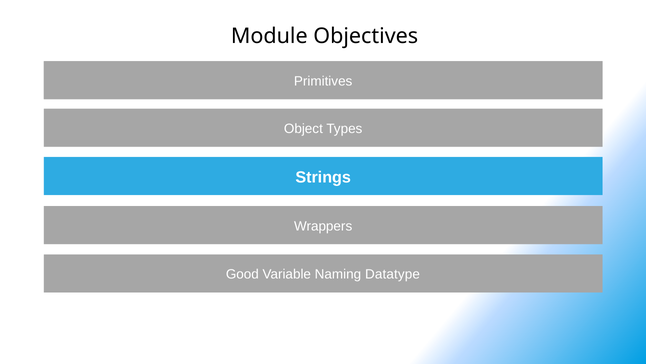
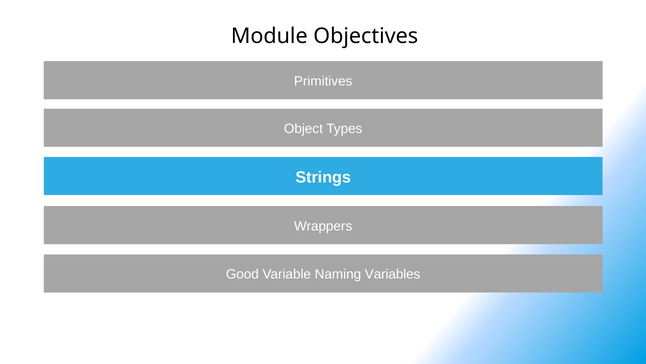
Datatype: Datatype -> Variables
